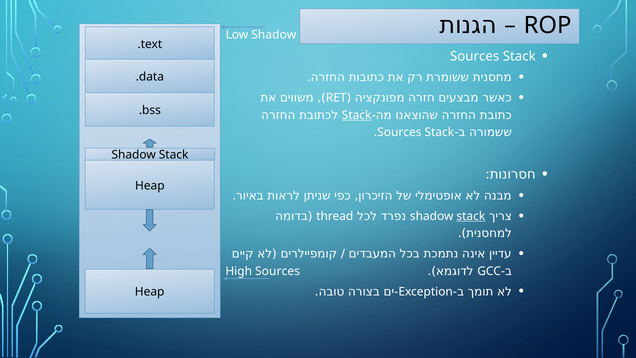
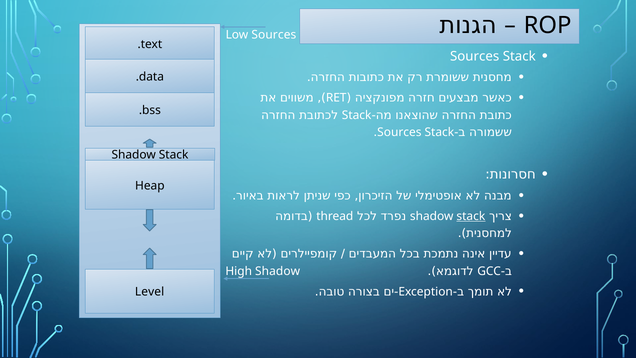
Low Shadow: Shadow -> Sources
Stack at (357, 115) underline: present -> none
High Sources: Sources -> Shadow
Heap at (150, 292): Heap -> Level
